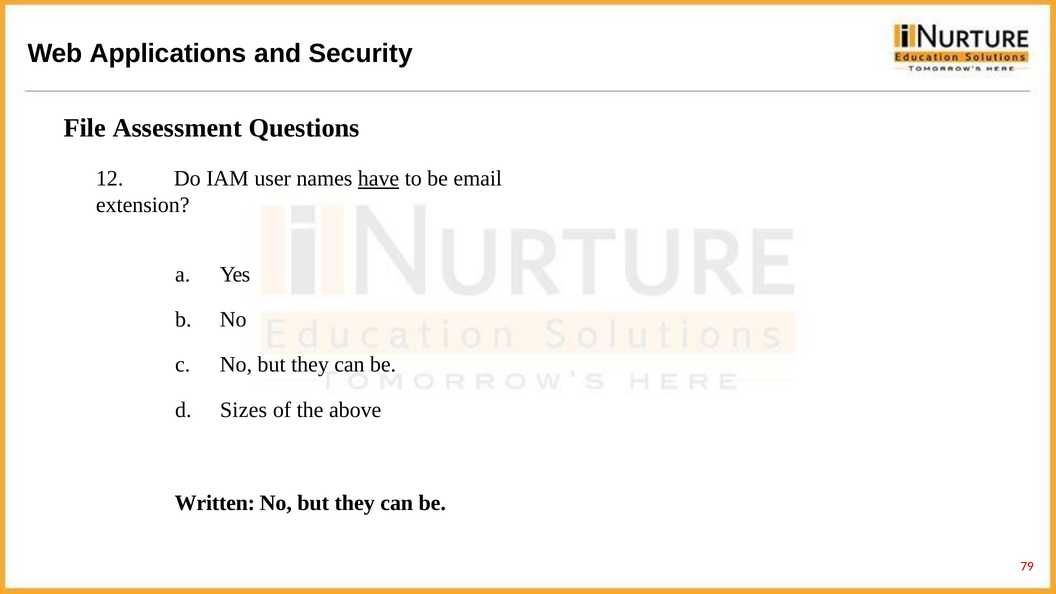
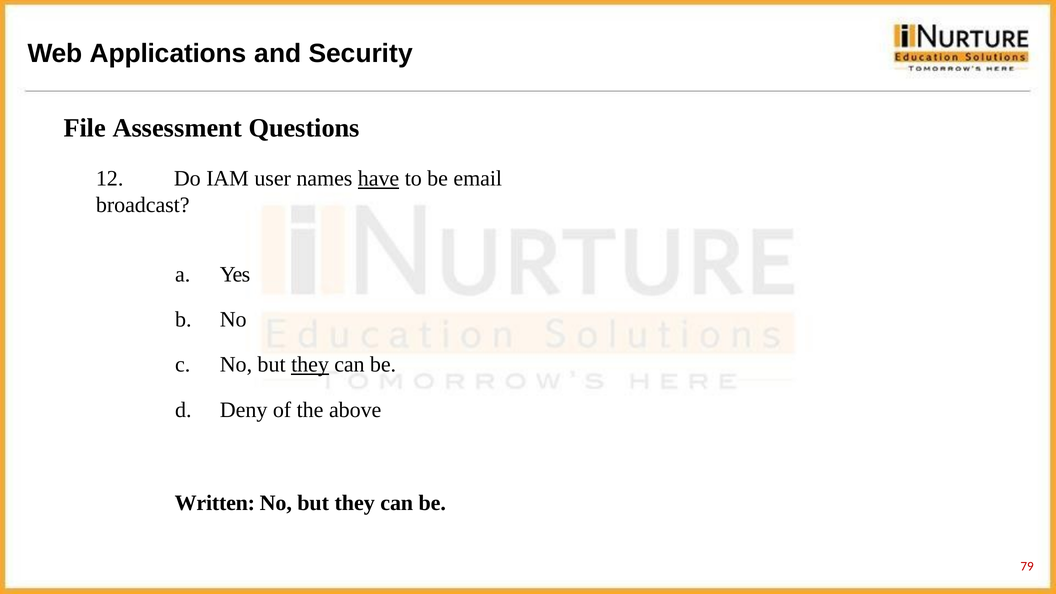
extension: extension -> broadcast
they at (310, 365) underline: none -> present
Sizes: Sizes -> Deny
